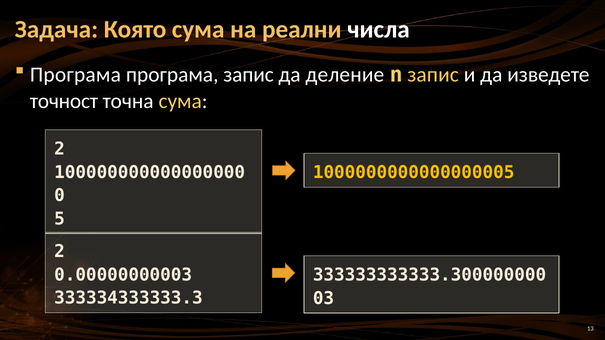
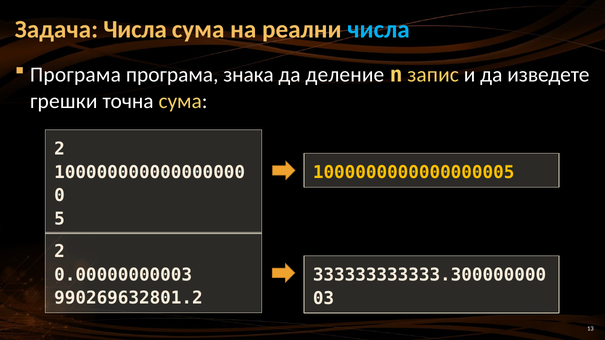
Задача Която: Която -> Числа
числа at (379, 29) colour: white -> light blue
програма запис: запис -> знака
точност: точност -> грешки
333334333333.3: 333334333333.3 -> 990269632801.2
